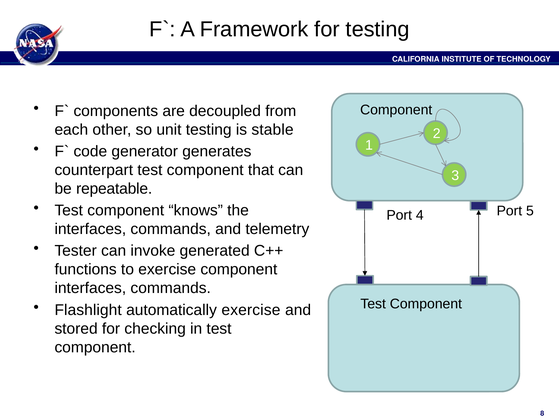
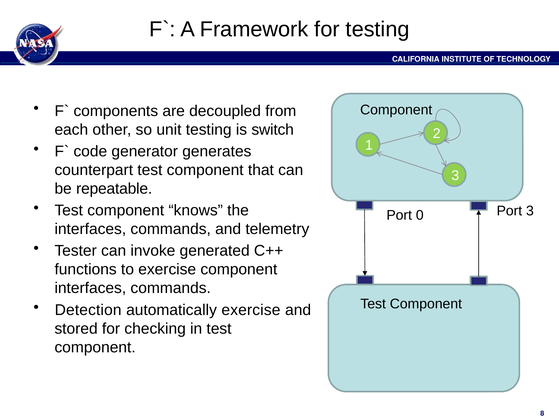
stable: stable -> switch
4: 4 -> 0
Port 5: 5 -> 3
Flashlight: Flashlight -> Detection
